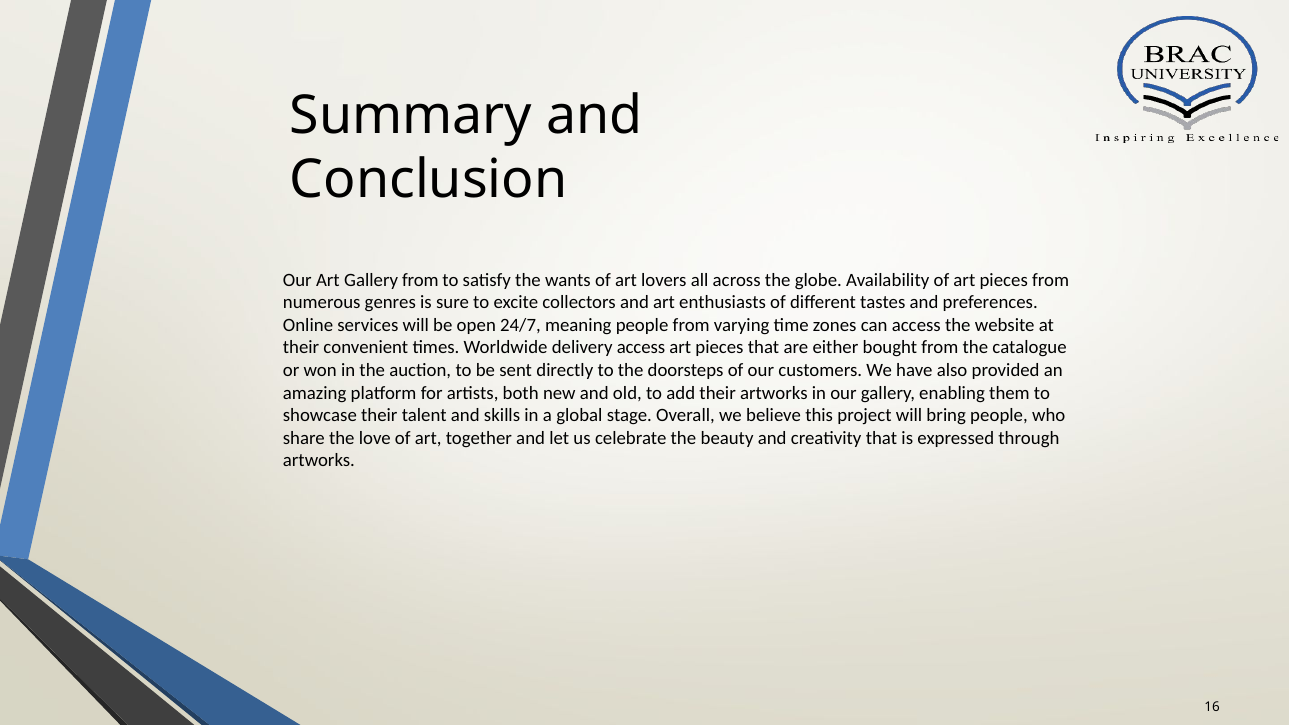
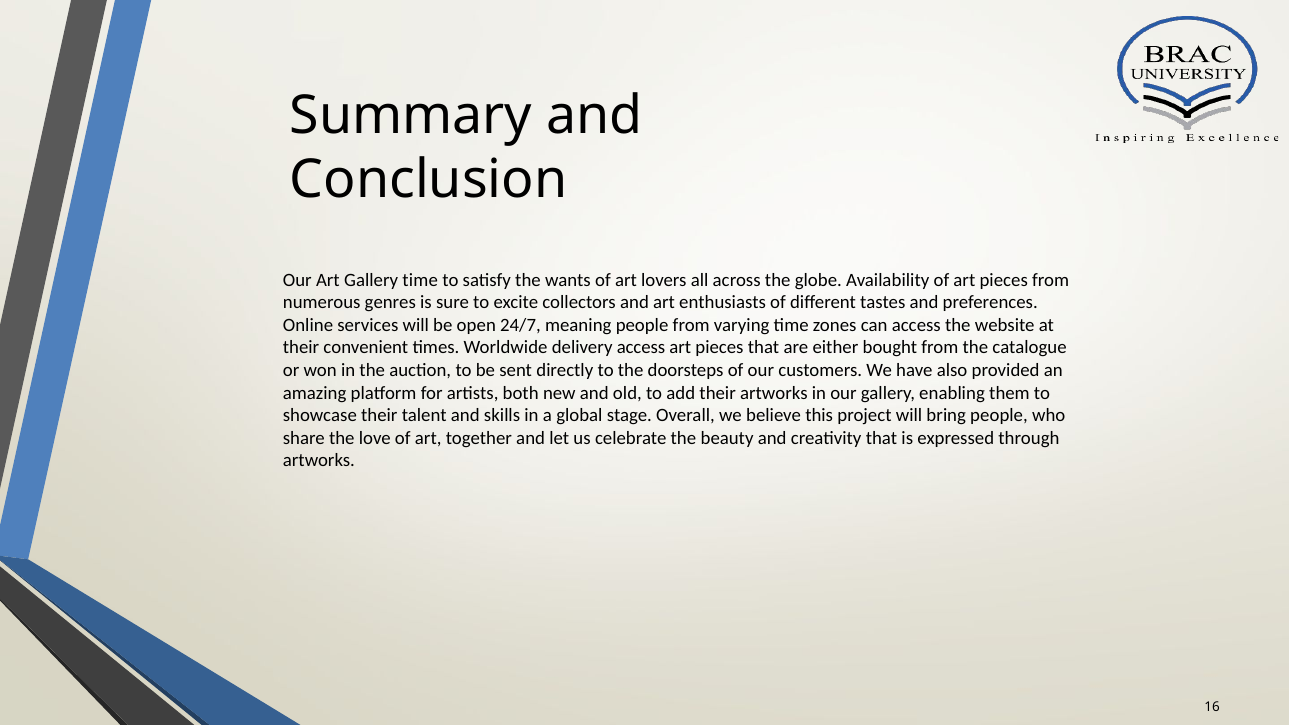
Gallery from: from -> time
